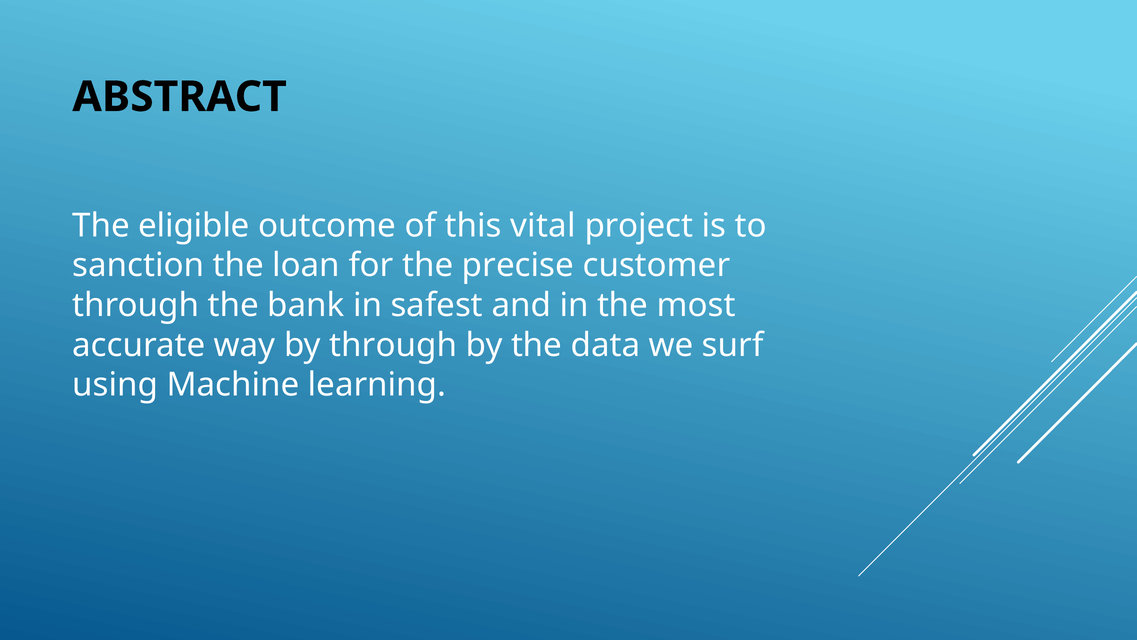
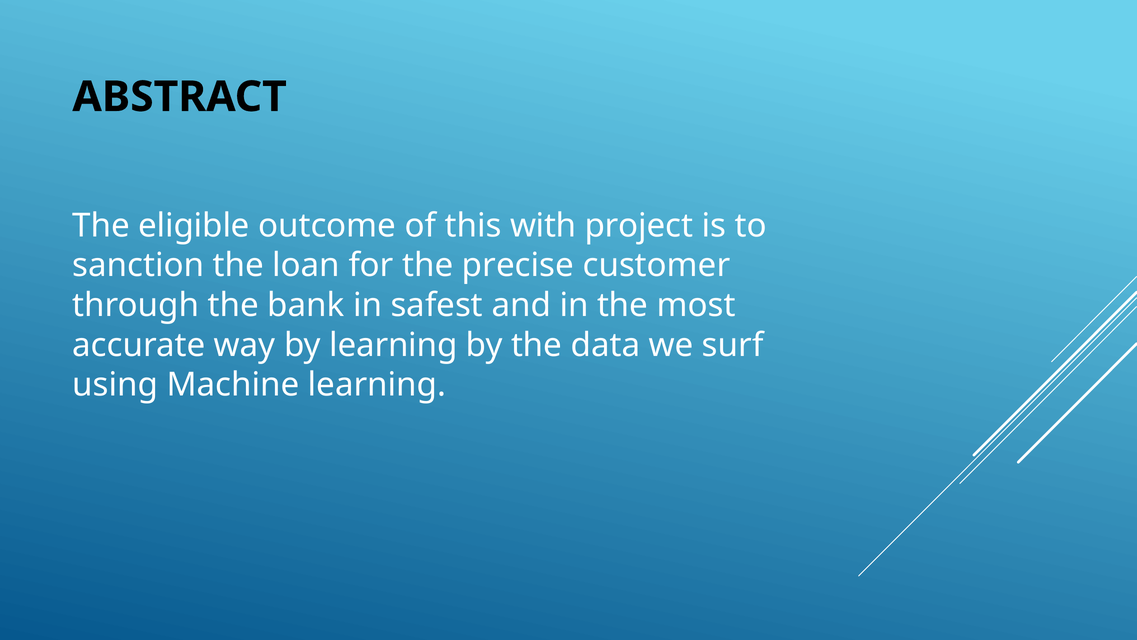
vital: vital -> with
by through: through -> learning
